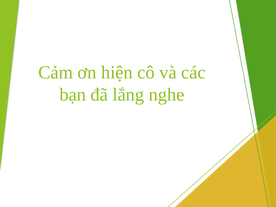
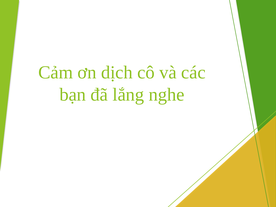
hiện: hiện -> dịch
